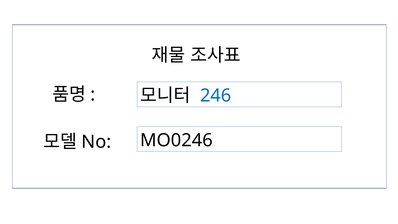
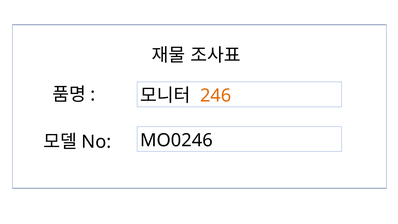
246 colour: blue -> orange
